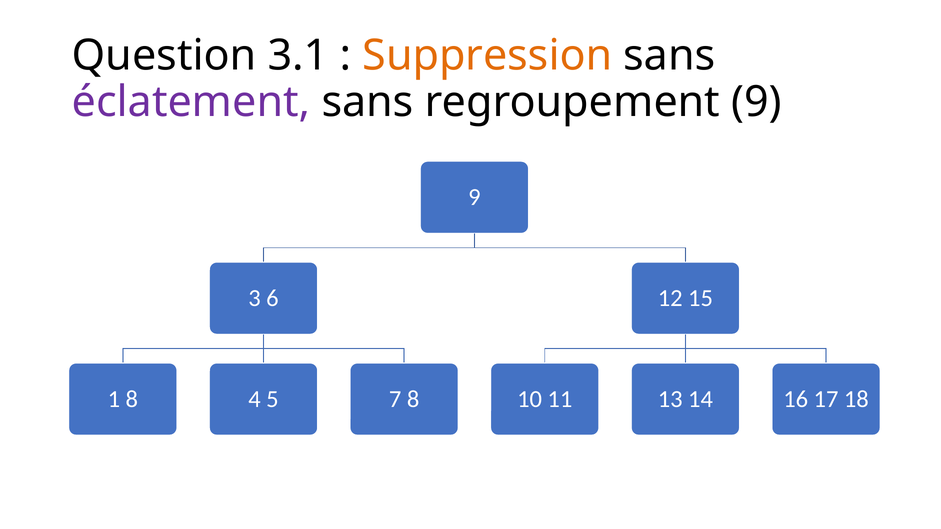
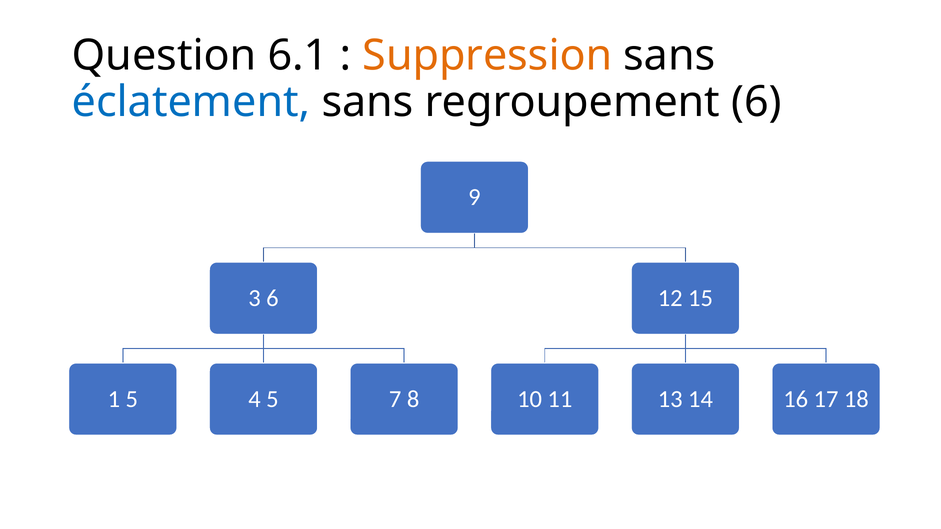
3.1: 3.1 -> 6.1
éclatement colour: purple -> blue
regroupement 9: 9 -> 6
8 at (132, 399): 8 -> 5
